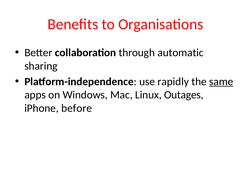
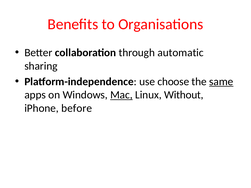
rapidly: rapidly -> choose
Mac underline: none -> present
Outages: Outages -> Without
